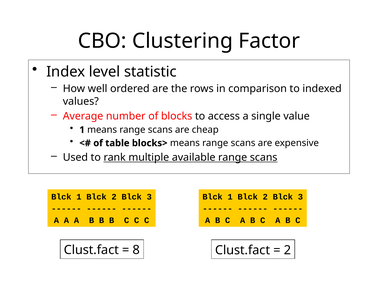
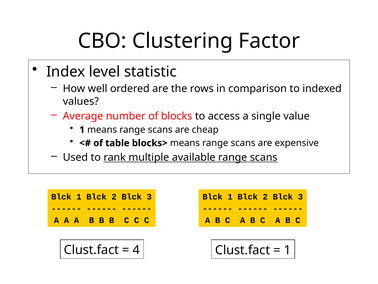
8: 8 -> 4
2 at (287, 250): 2 -> 1
